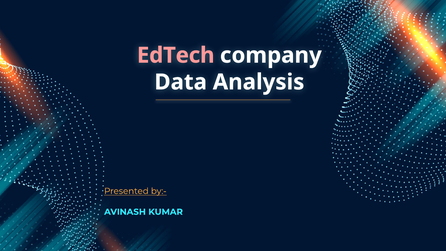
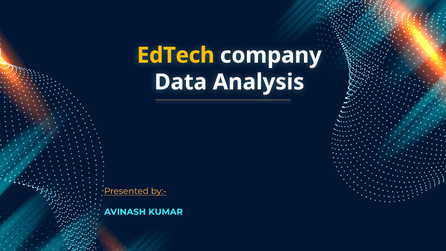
EdTech colour: pink -> yellow
